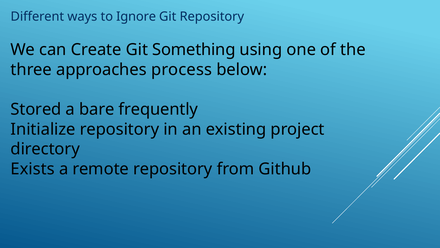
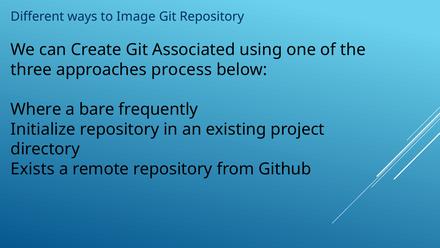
Ignore: Ignore -> Image
Something: Something -> Associated
Stored: Stored -> Where
